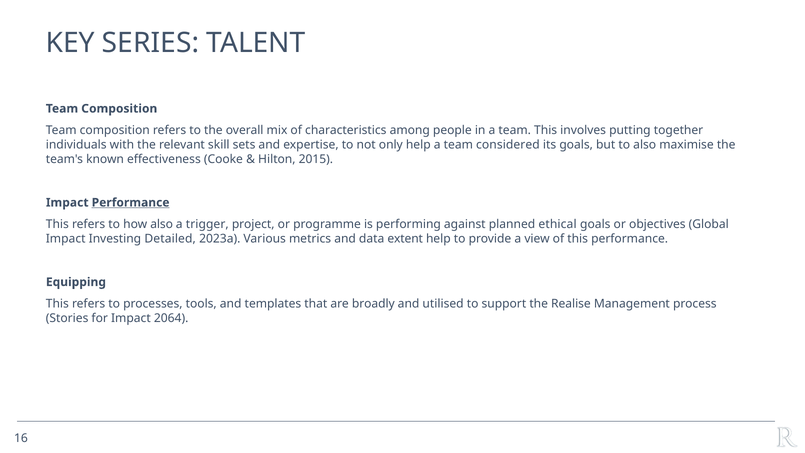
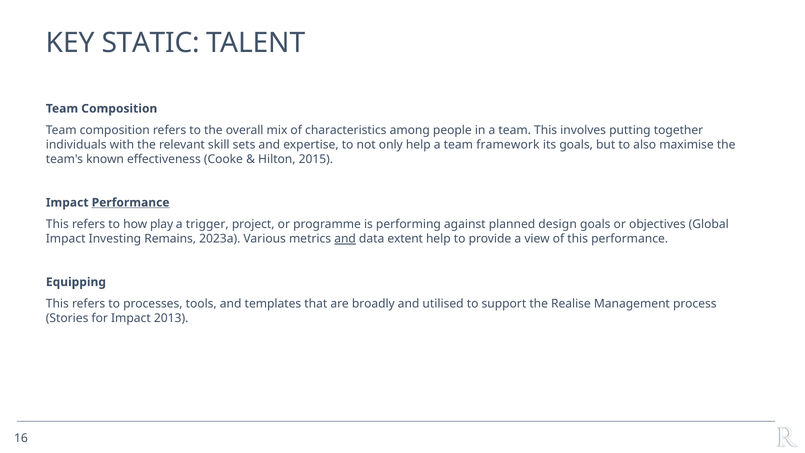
SERIES: SERIES -> STATIC
considered: considered -> framework
how also: also -> play
ethical: ethical -> design
Detailed: Detailed -> Remains
and at (345, 239) underline: none -> present
2064: 2064 -> 2013
